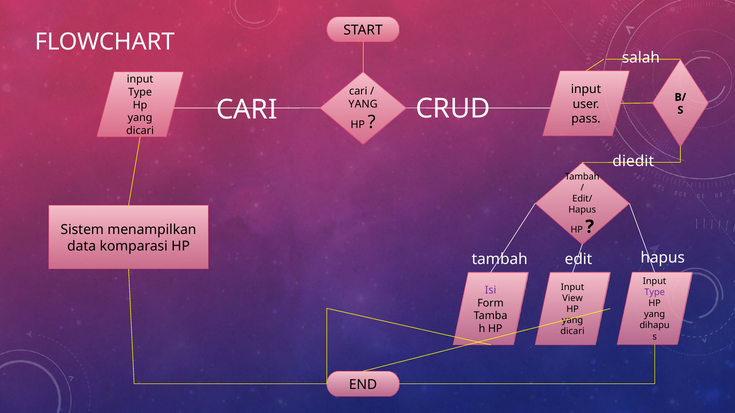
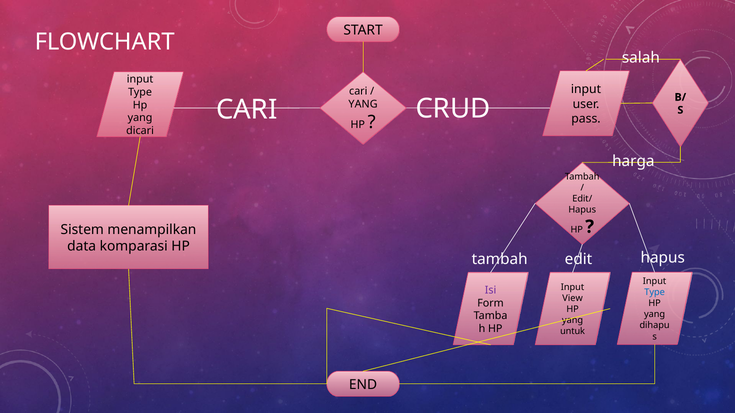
diedit: diedit -> harga
Type at (655, 293) colour: purple -> blue
dicari at (572, 332): dicari -> untuk
